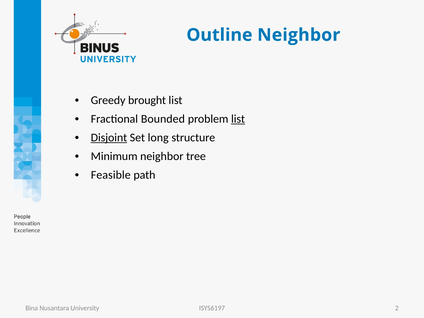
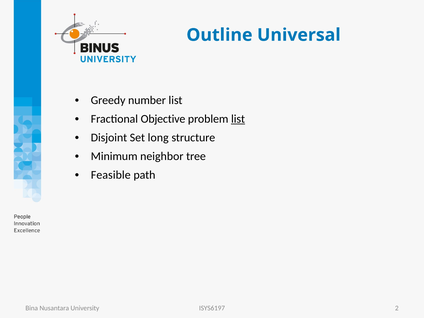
Outline Neighbor: Neighbor -> Universal
brought: brought -> number
Bounded: Bounded -> Objective
Disjoint underline: present -> none
